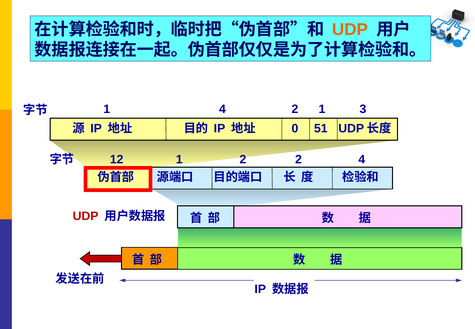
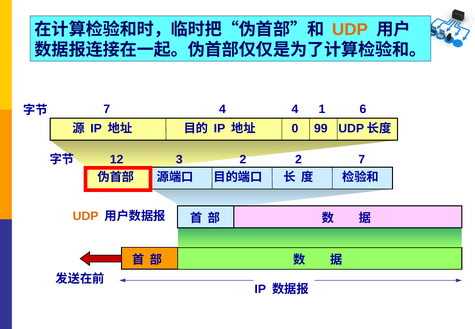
1 at (107, 109): 1 -> 7
4 2: 2 -> 4
3: 3 -> 6
51: 51 -> 99
12 1: 1 -> 3
2 4: 4 -> 7
UDP at (86, 216) colour: red -> orange
